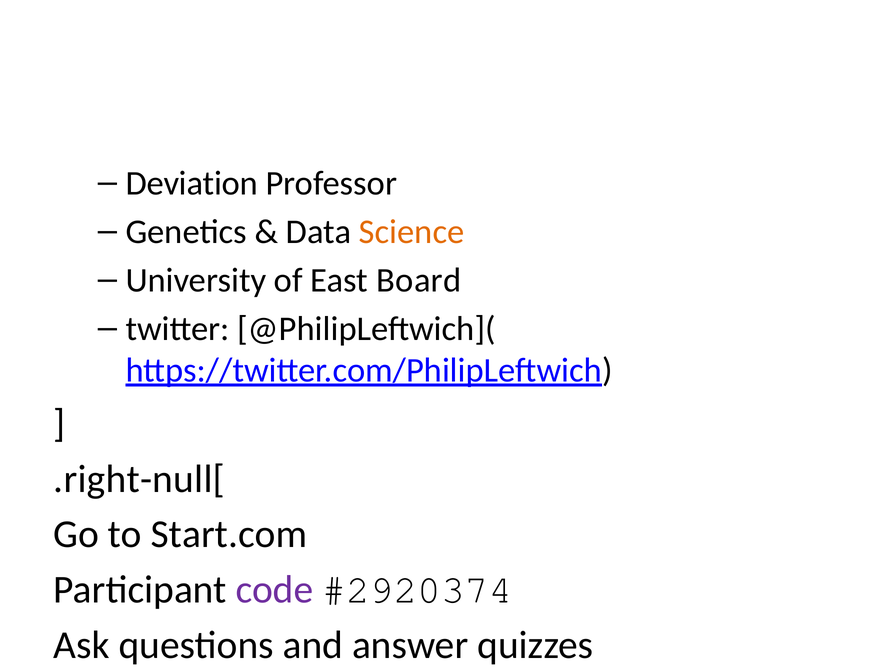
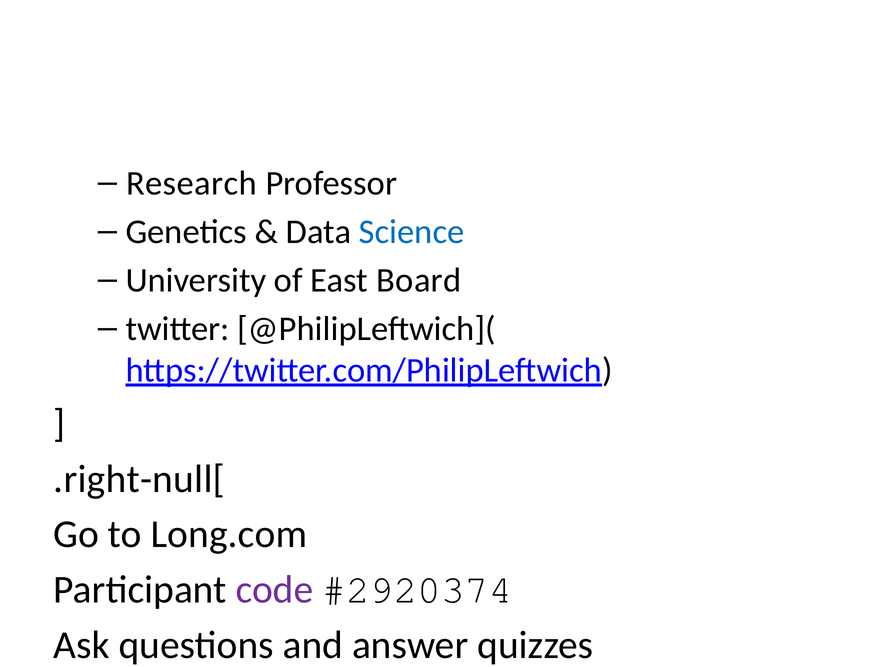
Deviation: Deviation -> Research
Science colour: orange -> blue
Start.com: Start.com -> Long.com
